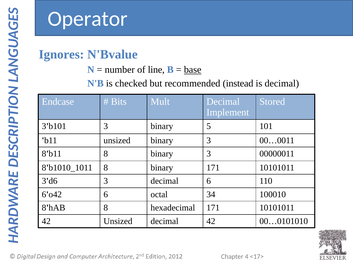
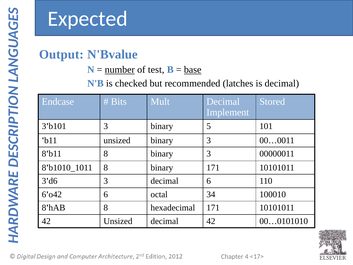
Operator: Operator -> Expected
Ignores: Ignores -> Output
number underline: none -> present
line: line -> test
instead: instead -> latches
